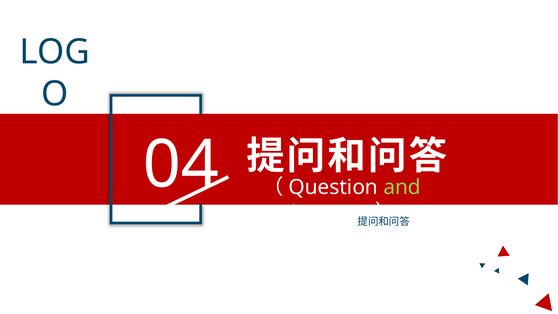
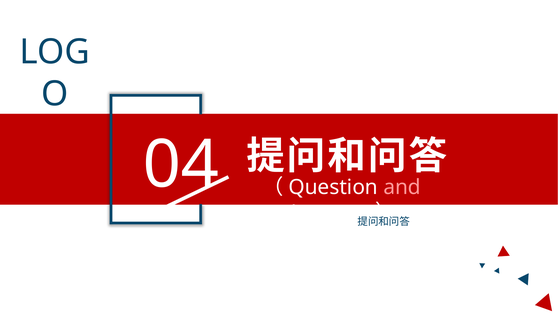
and colour: light green -> pink
